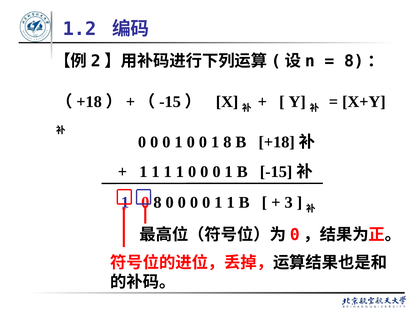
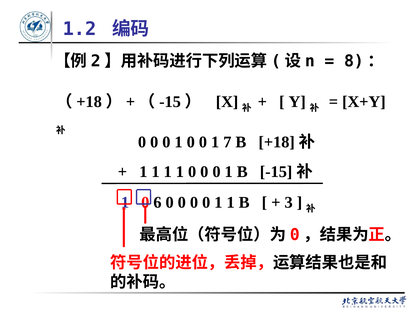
1 8: 8 -> 7
8 at (157, 203): 8 -> 6
